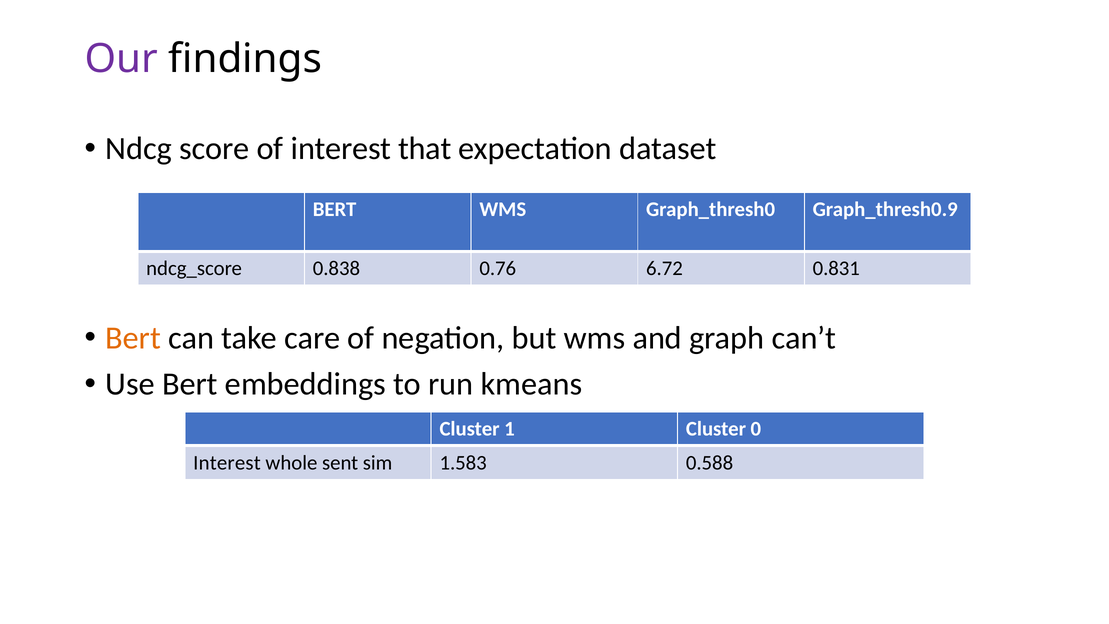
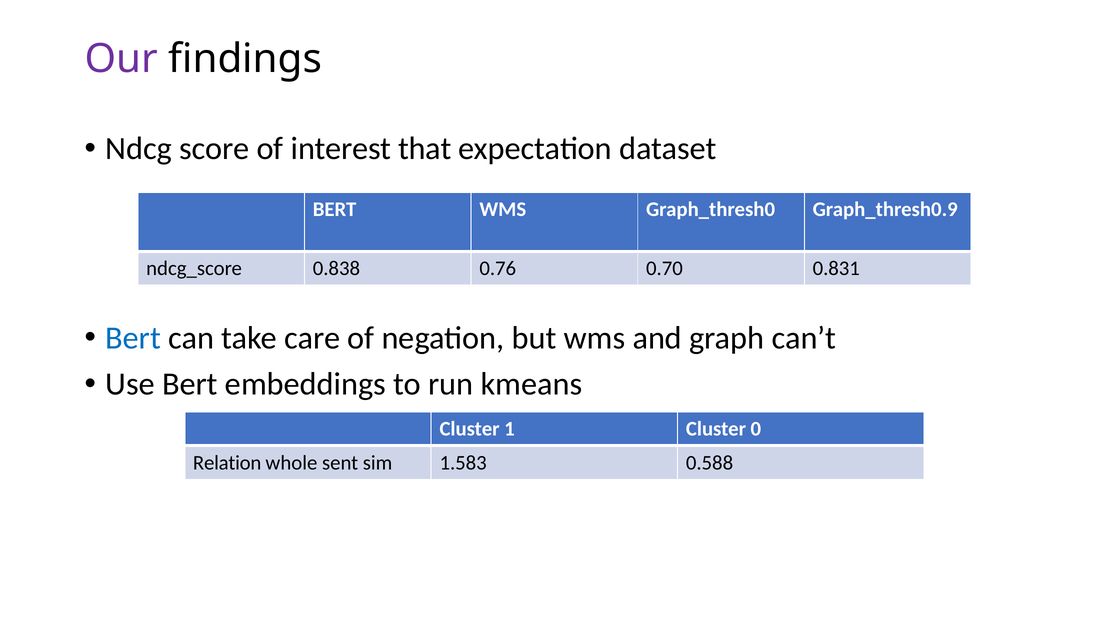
6.72: 6.72 -> 0.70
Bert at (133, 338) colour: orange -> blue
Interest at (227, 463): Interest -> Relation
